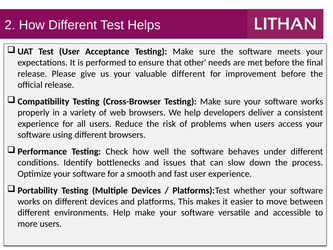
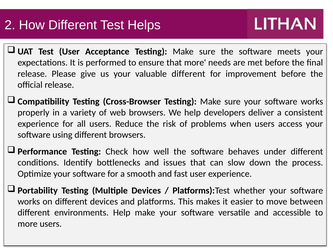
that other: other -> more
